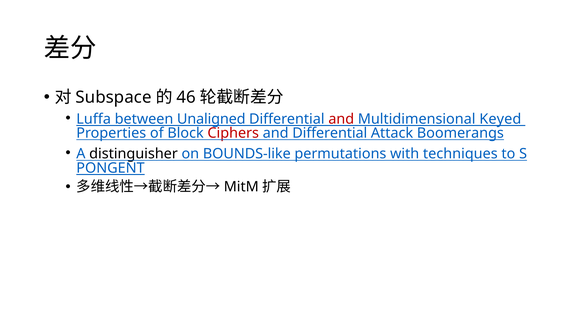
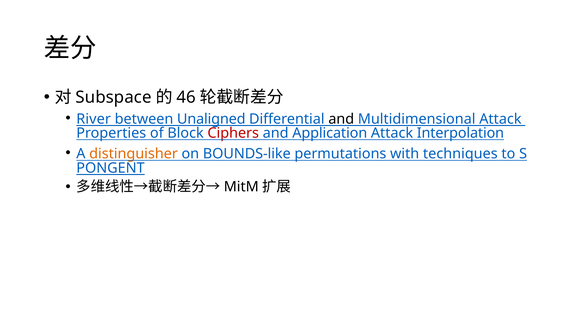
Luffa: Luffa -> River
and at (341, 119) colour: red -> black
Multidimensional Keyed: Keyed -> Attack
and Differential: Differential -> Application
Boomerangs: Boomerangs -> Interpolation
distinguisher colour: black -> orange
